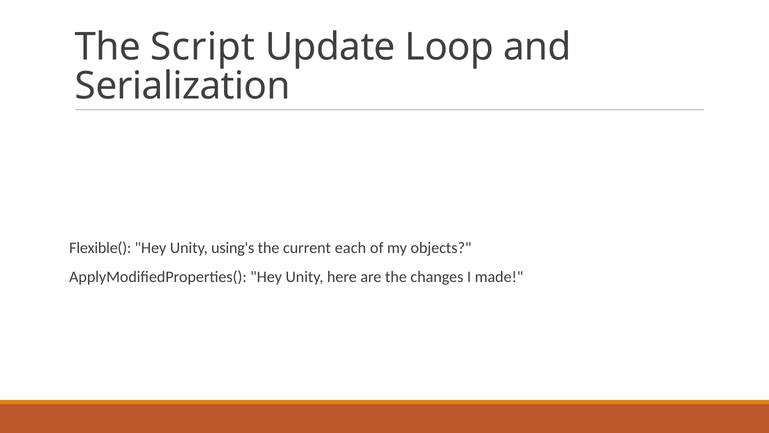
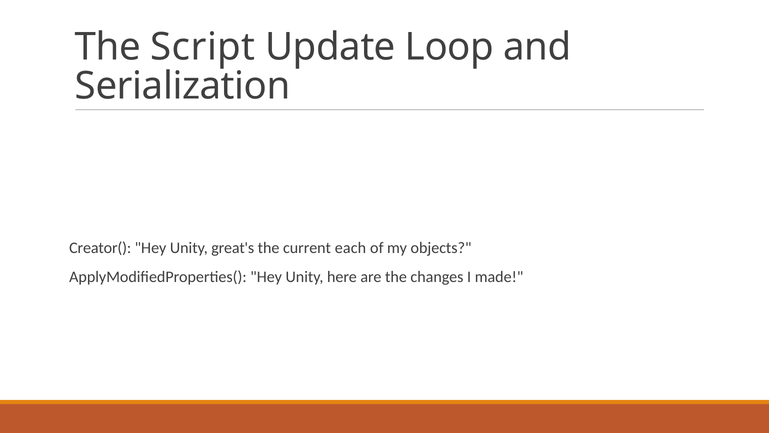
Flexible(: Flexible( -> Creator(
using's: using's -> great's
